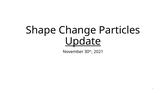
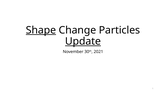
Shape underline: none -> present
